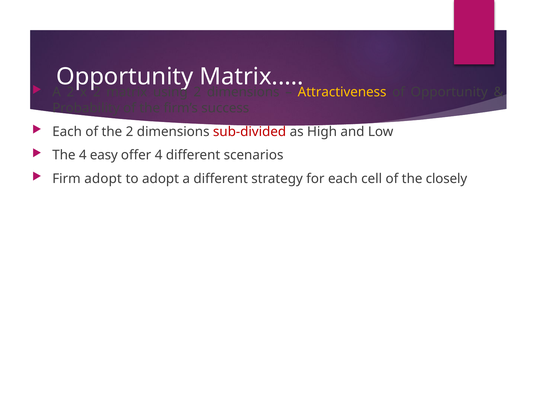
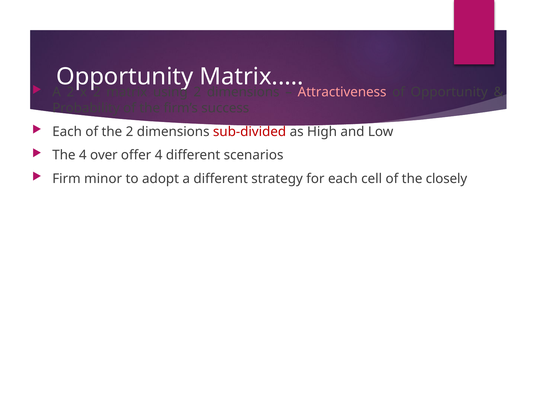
Attractiveness colour: yellow -> pink
easy: easy -> over
Firm adopt: adopt -> minor
